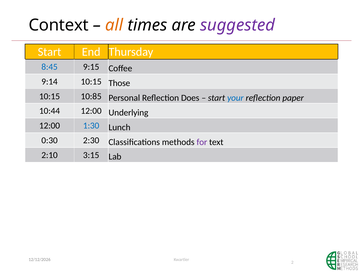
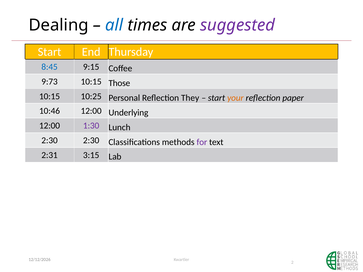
Context: Context -> Dealing
all colour: orange -> blue
9:14: 9:14 -> 9:73
10:85: 10:85 -> 10:25
Does: Does -> They
your colour: blue -> orange
10:44: 10:44 -> 10:46
1:30 colour: blue -> purple
0:30 at (50, 141): 0:30 -> 2:30
2:10: 2:10 -> 2:31
